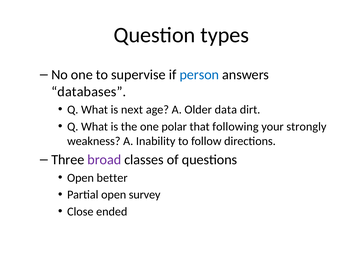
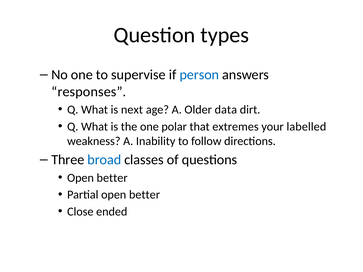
databases: databases -> responses
following: following -> extremes
strongly: strongly -> labelled
broad colour: purple -> blue
Partial open survey: survey -> better
